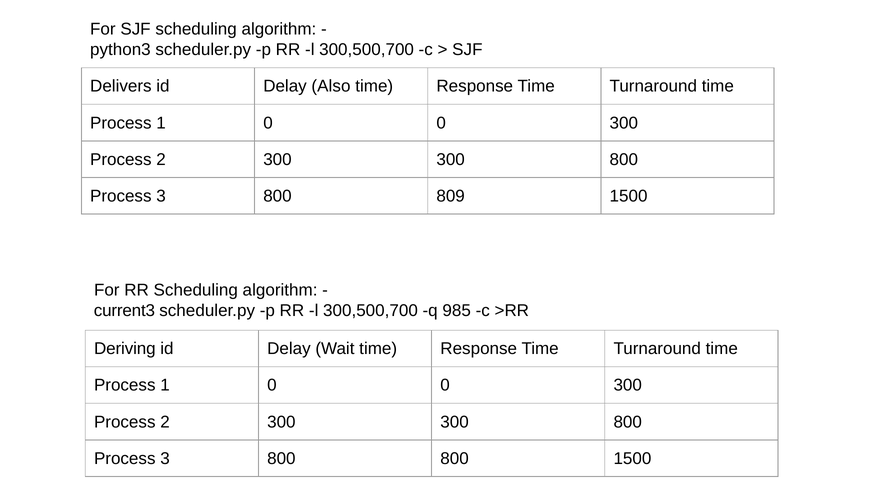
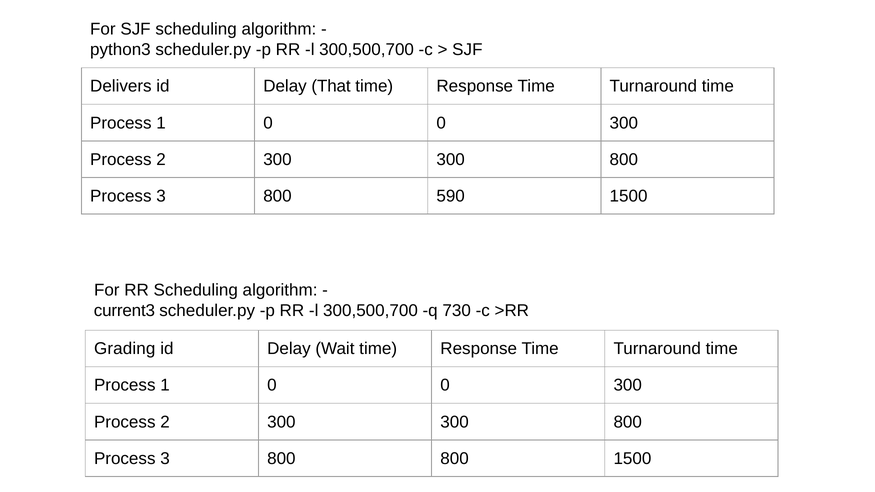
Also: Also -> That
809: 809 -> 590
985: 985 -> 730
Deriving: Deriving -> Grading
